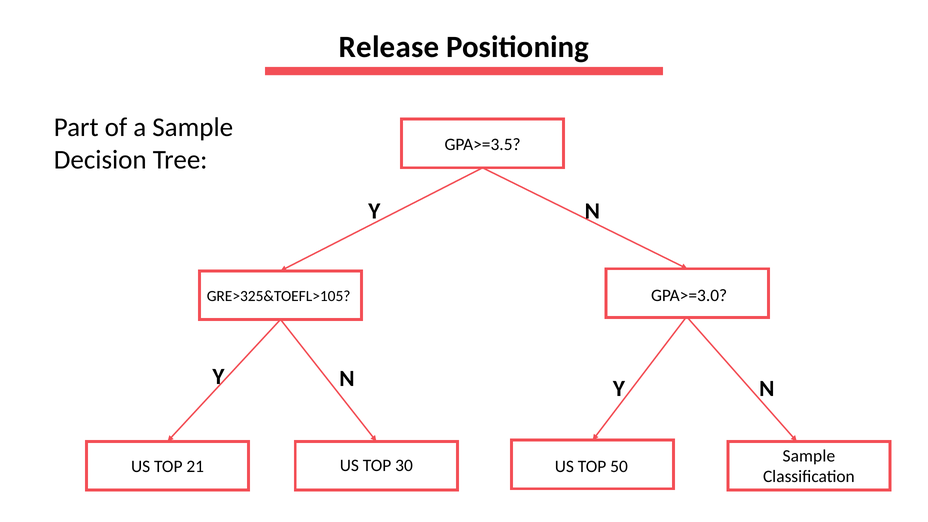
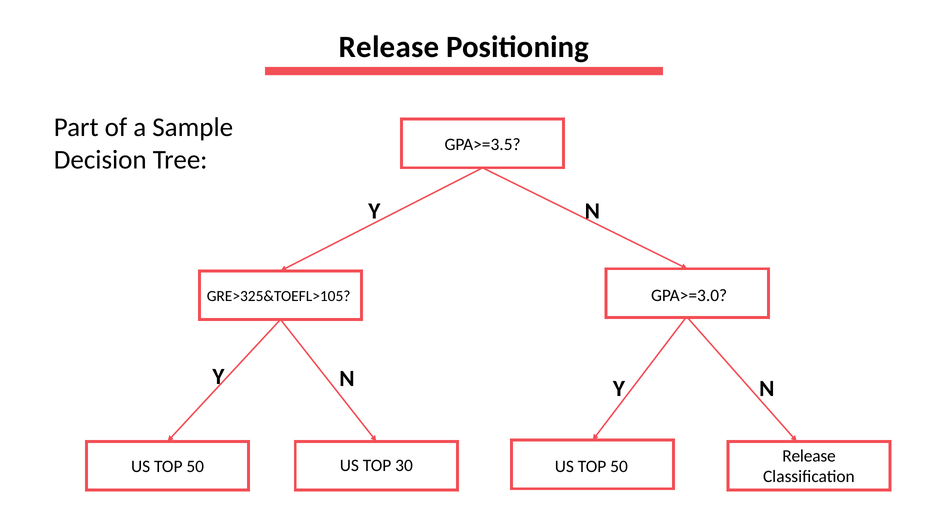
Sample at (809, 456): Sample -> Release
21 at (195, 466): 21 -> 50
